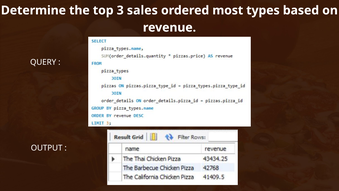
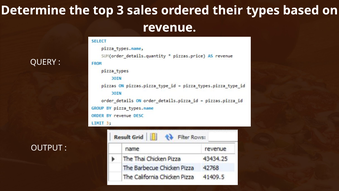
most: most -> their
